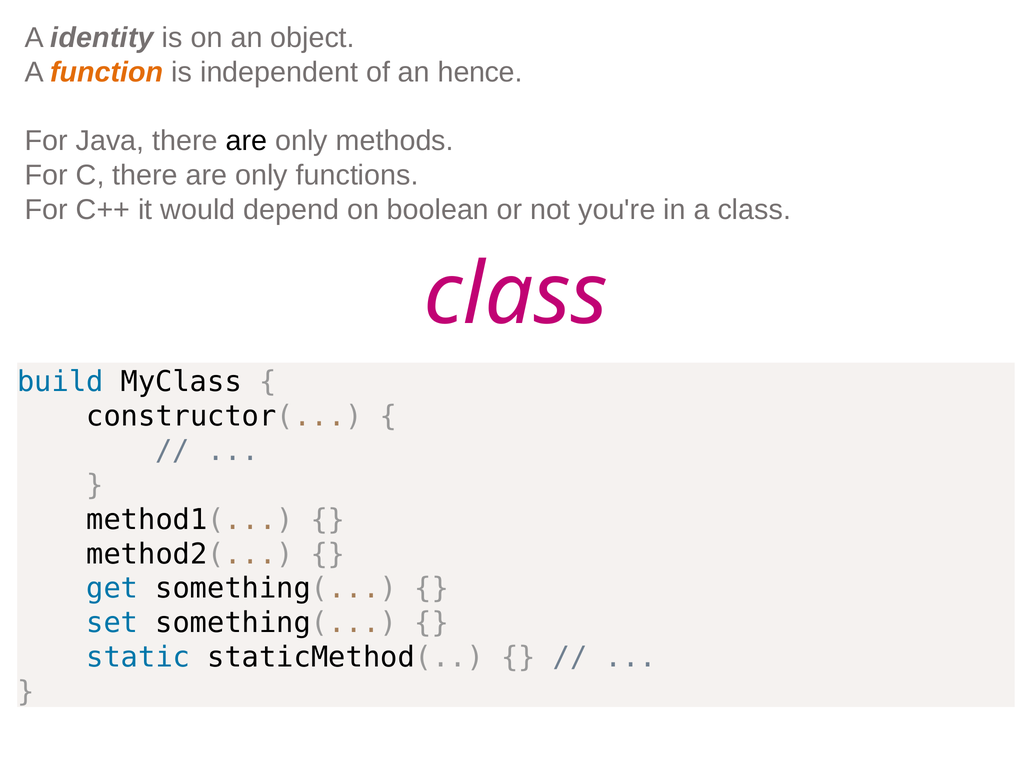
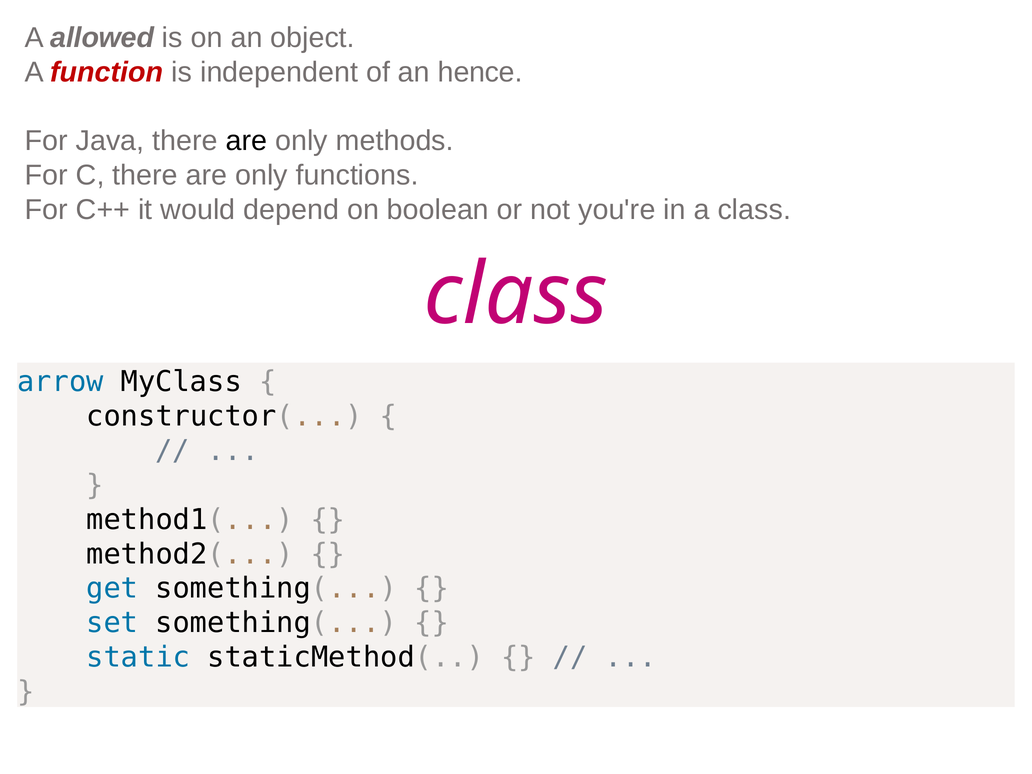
identity: identity -> allowed
function colour: orange -> red
build: build -> arrow
